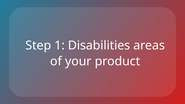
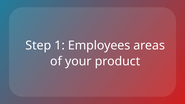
Disabilities: Disabilities -> Employees
